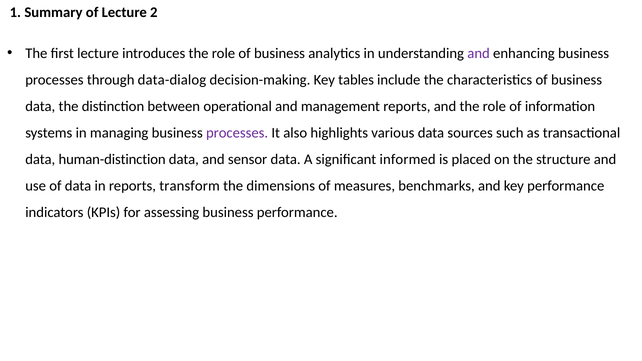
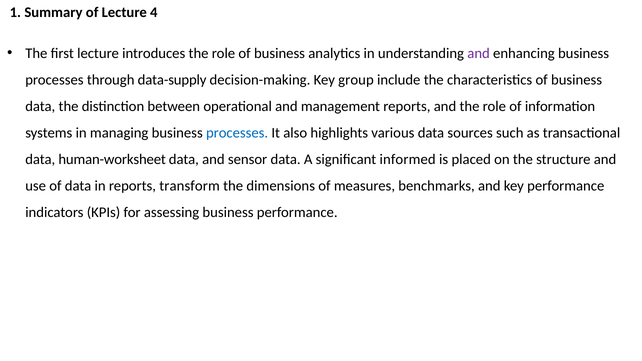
2: 2 -> 4
data-dialog: data-dialog -> data-supply
tables: tables -> group
processes at (237, 133) colour: purple -> blue
human-distinction: human-distinction -> human-worksheet
